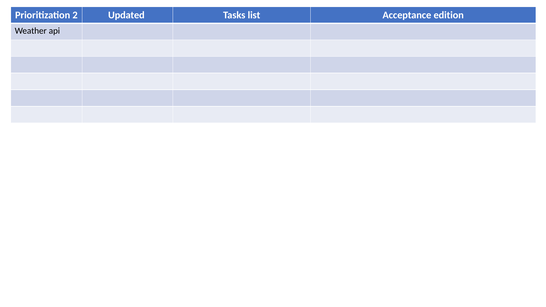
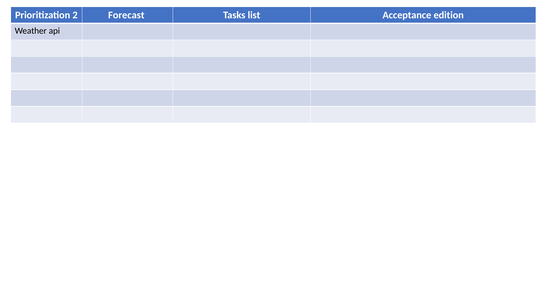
Updated: Updated -> Forecast
